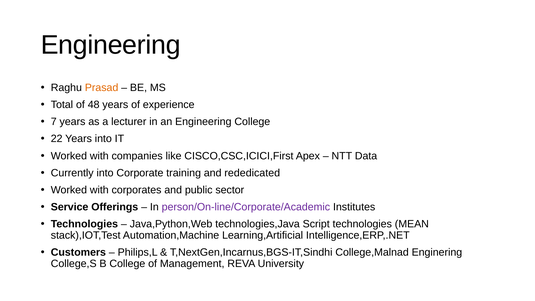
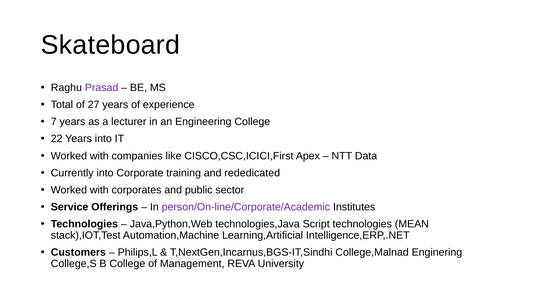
Engineering at (111, 45): Engineering -> Skateboard
Prasad colour: orange -> purple
48: 48 -> 27
